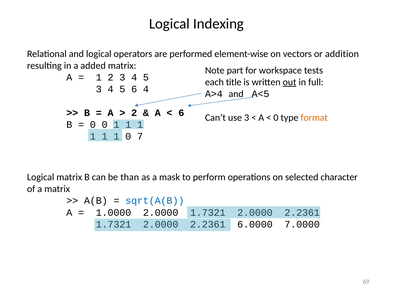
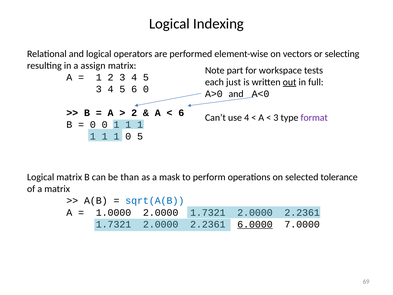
addition: addition -> selecting
added: added -> assign
title: title -> just
6 4: 4 -> 0
A>4: A>4 -> A>0
A<5: A<5 -> A<0
use 3: 3 -> 4
0 at (276, 117): 0 -> 3
format colour: orange -> purple
0 7: 7 -> 5
character: character -> tolerance
6.0000 underline: none -> present
